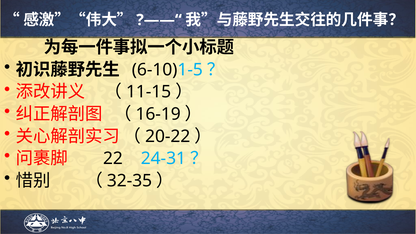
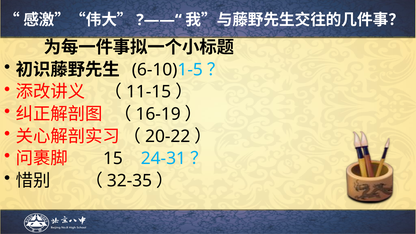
22: 22 -> 15
